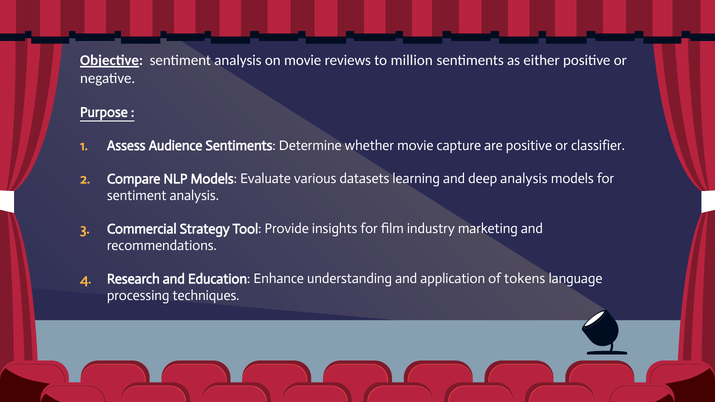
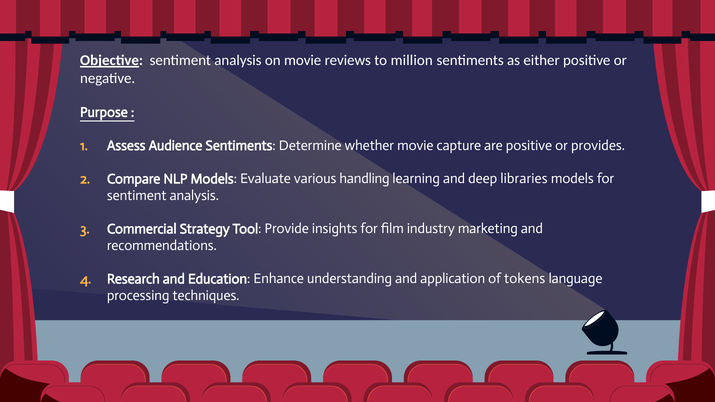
classifier: classifier -> provides
datasets: datasets -> handling
deep analysis: analysis -> libraries
